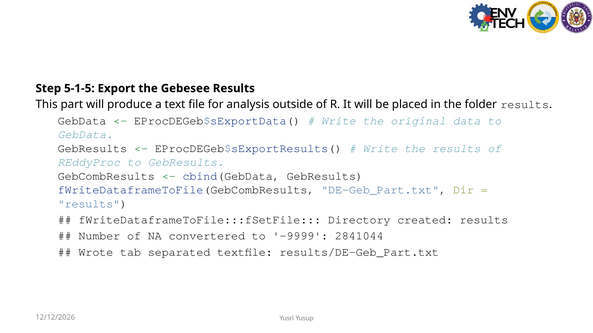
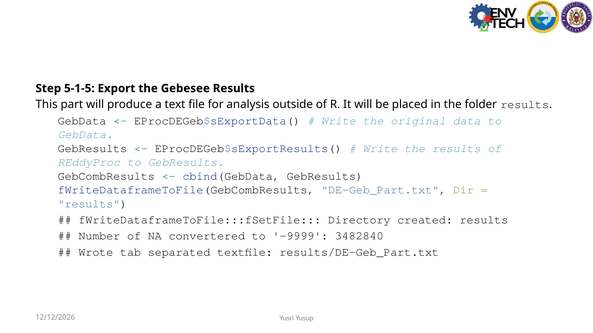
2841044: 2841044 -> 3482840
